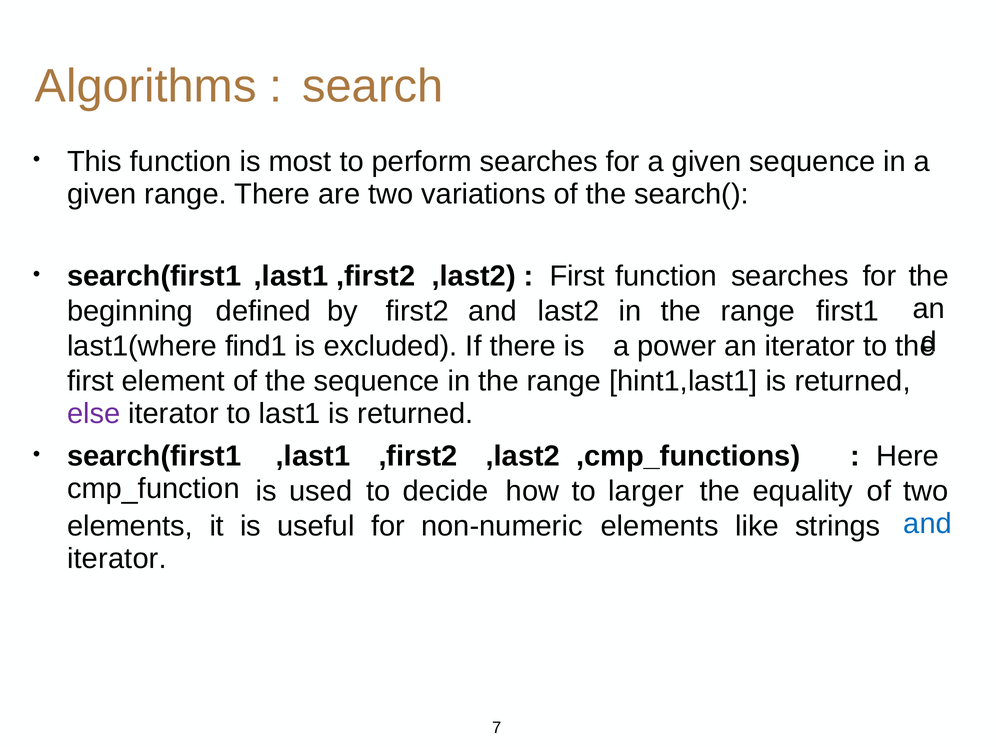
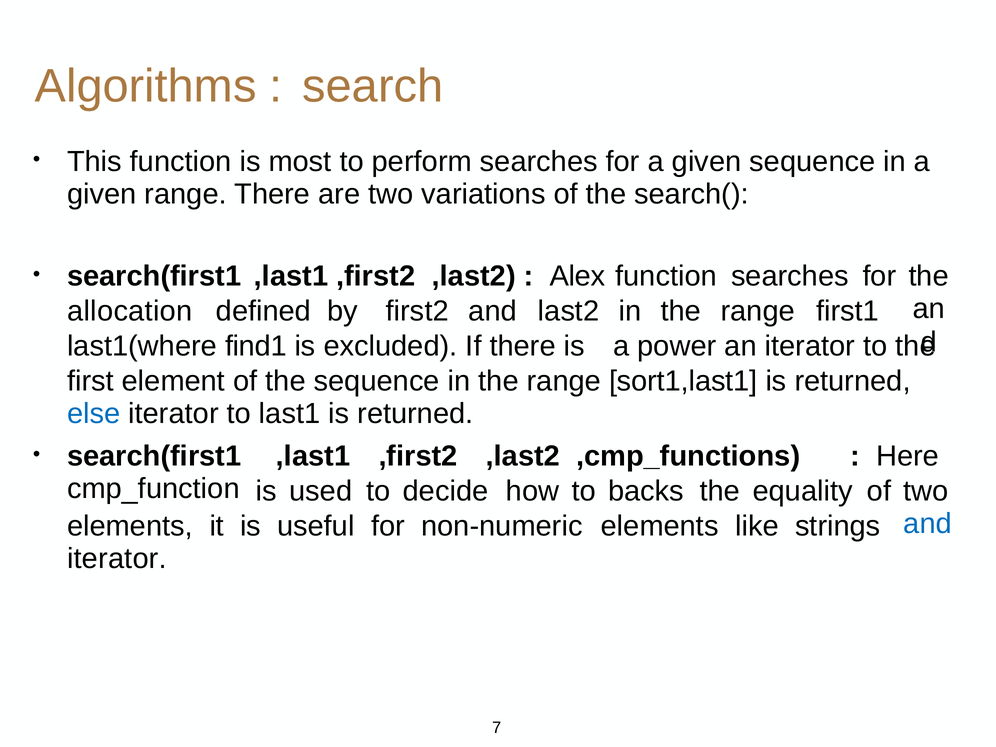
First at (577, 276): First -> Alex
beginning: beginning -> allocation
hint1,last1: hint1,last1 -> sort1,last1
else colour: purple -> blue
larger: larger -> backs
